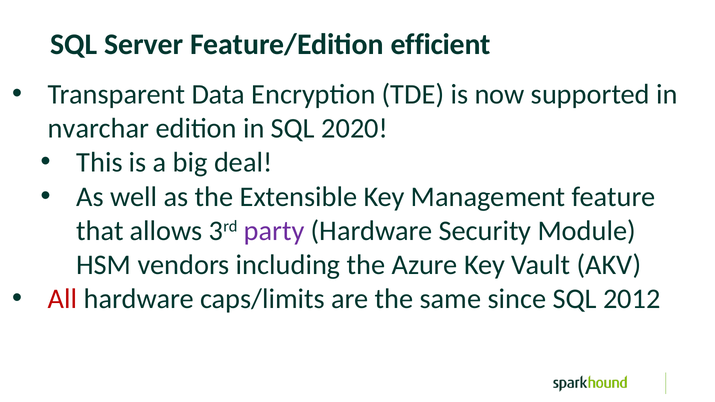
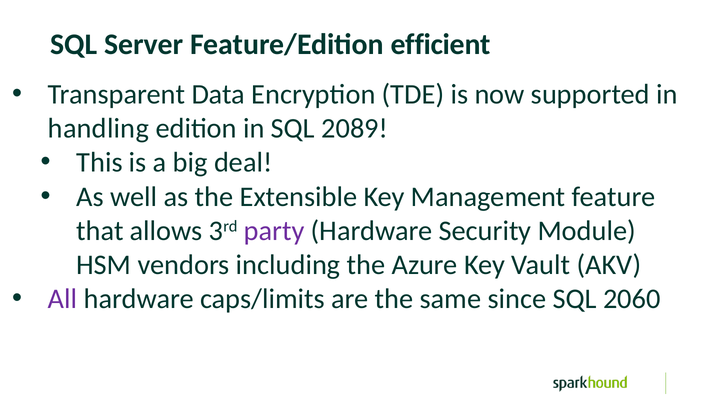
nvarchar: nvarchar -> handling
2020: 2020 -> 2089
All colour: red -> purple
2012: 2012 -> 2060
